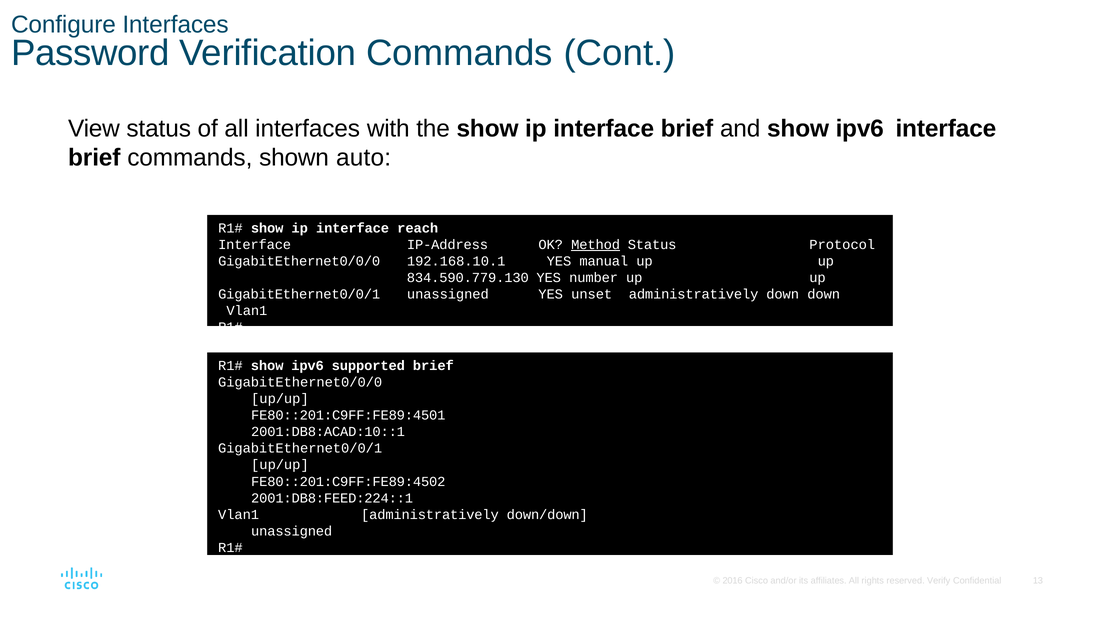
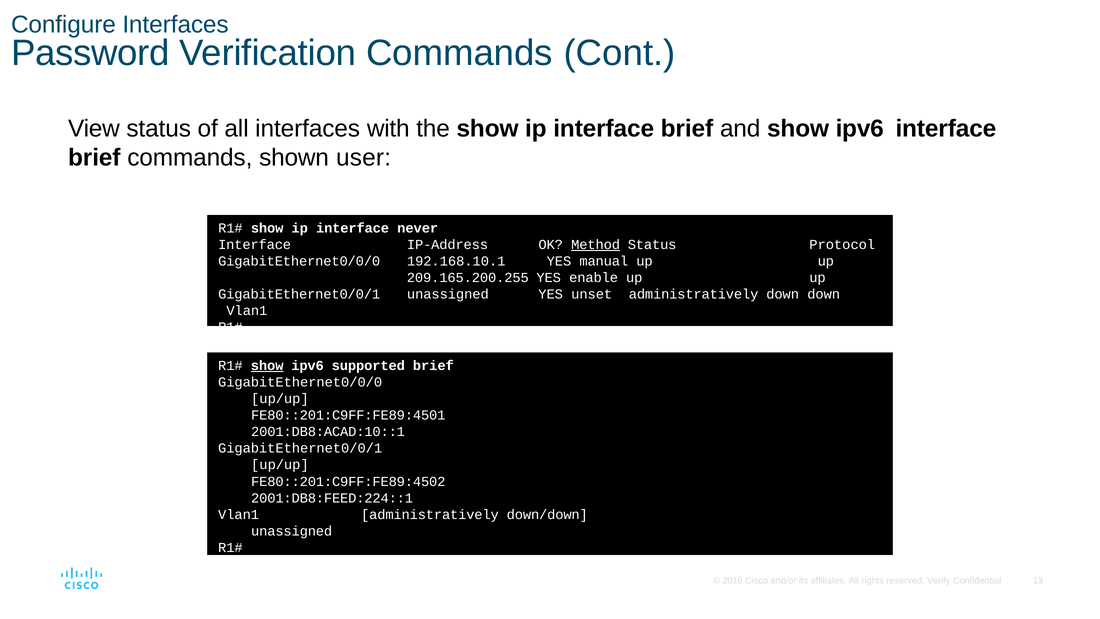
auto: auto -> user
reach: reach -> never
834.590.779.130: 834.590.779.130 -> 209.165.200.255
number: number -> enable
show at (267, 365) underline: none -> present
